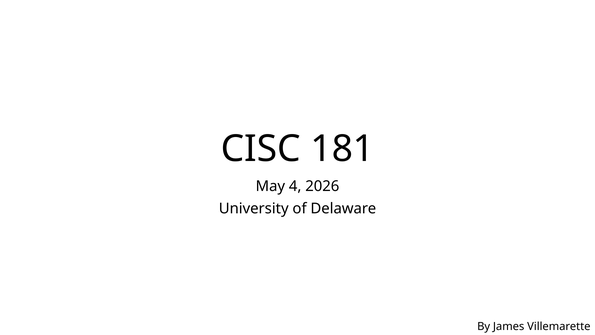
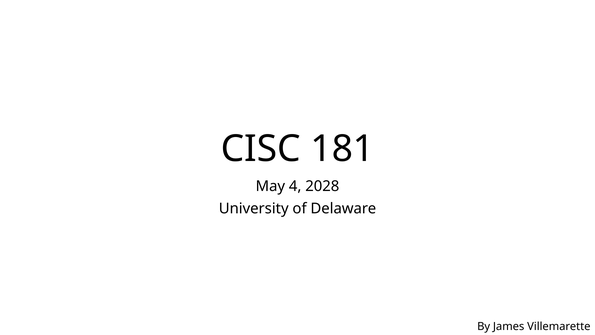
2026: 2026 -> 2028
